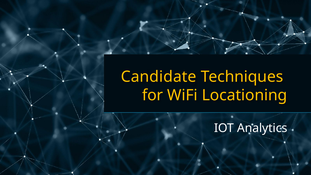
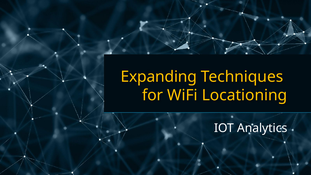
Candidate: Candidate -> Expanding
